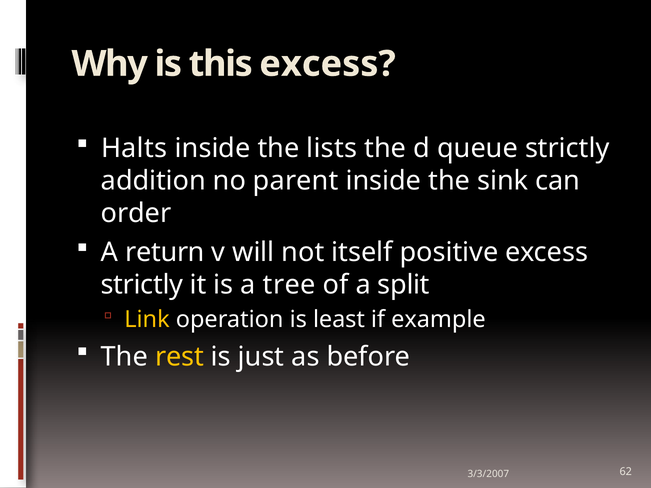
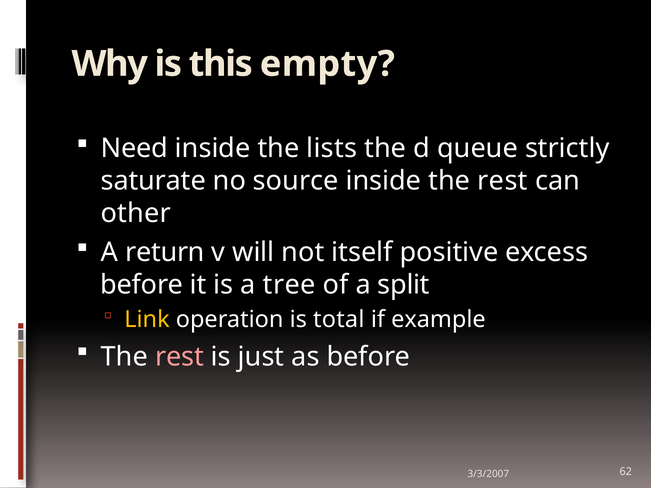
this excess: excess -> empty
Halts: Halts -> Need
addition: addition -> saturate
parent: parent -> source
inside the sink: sink -> rest
order: order -> other
strictly at (142, 285): strictly -> before
least: least -> total
rest at (179, 357) colour: yellow -> pink
